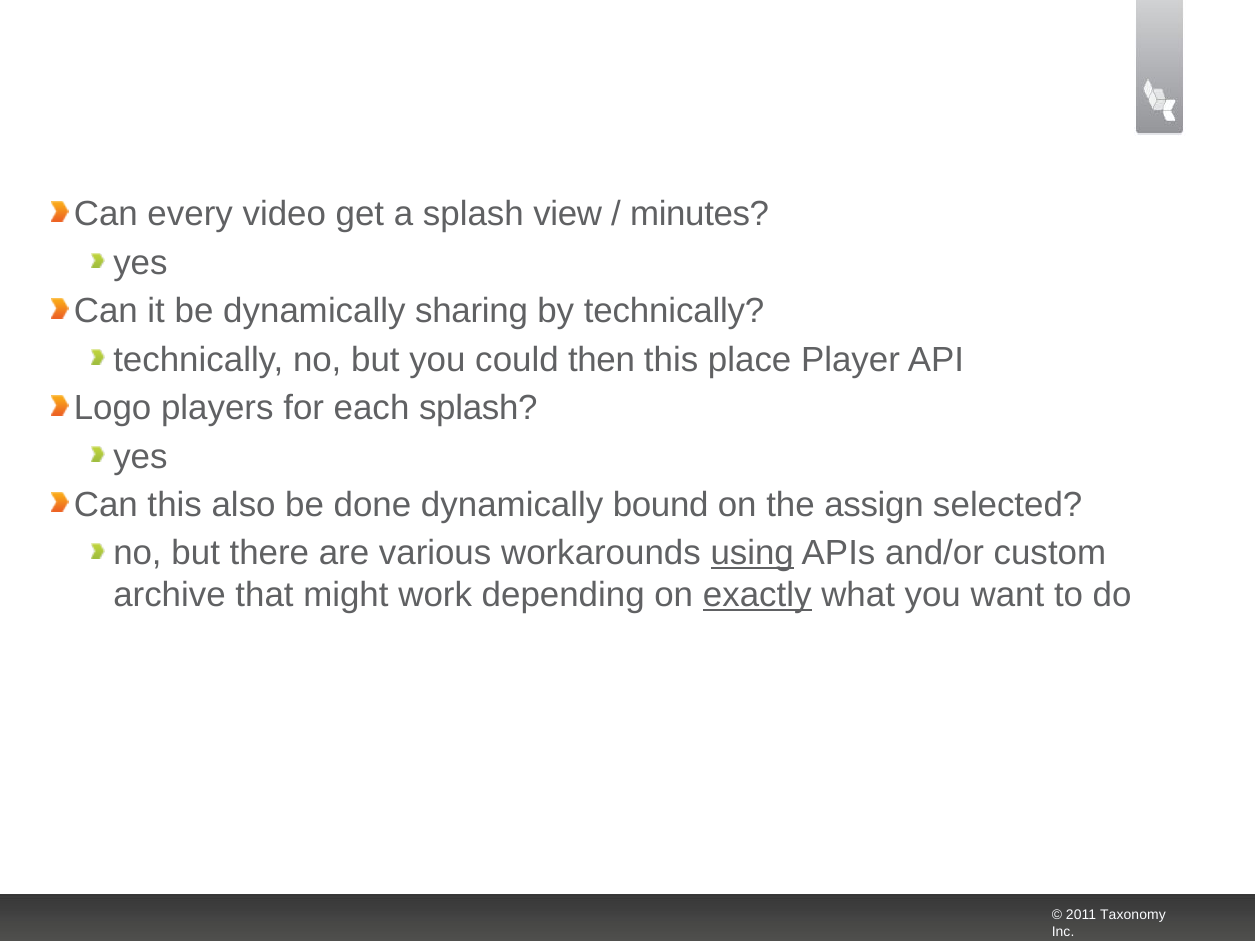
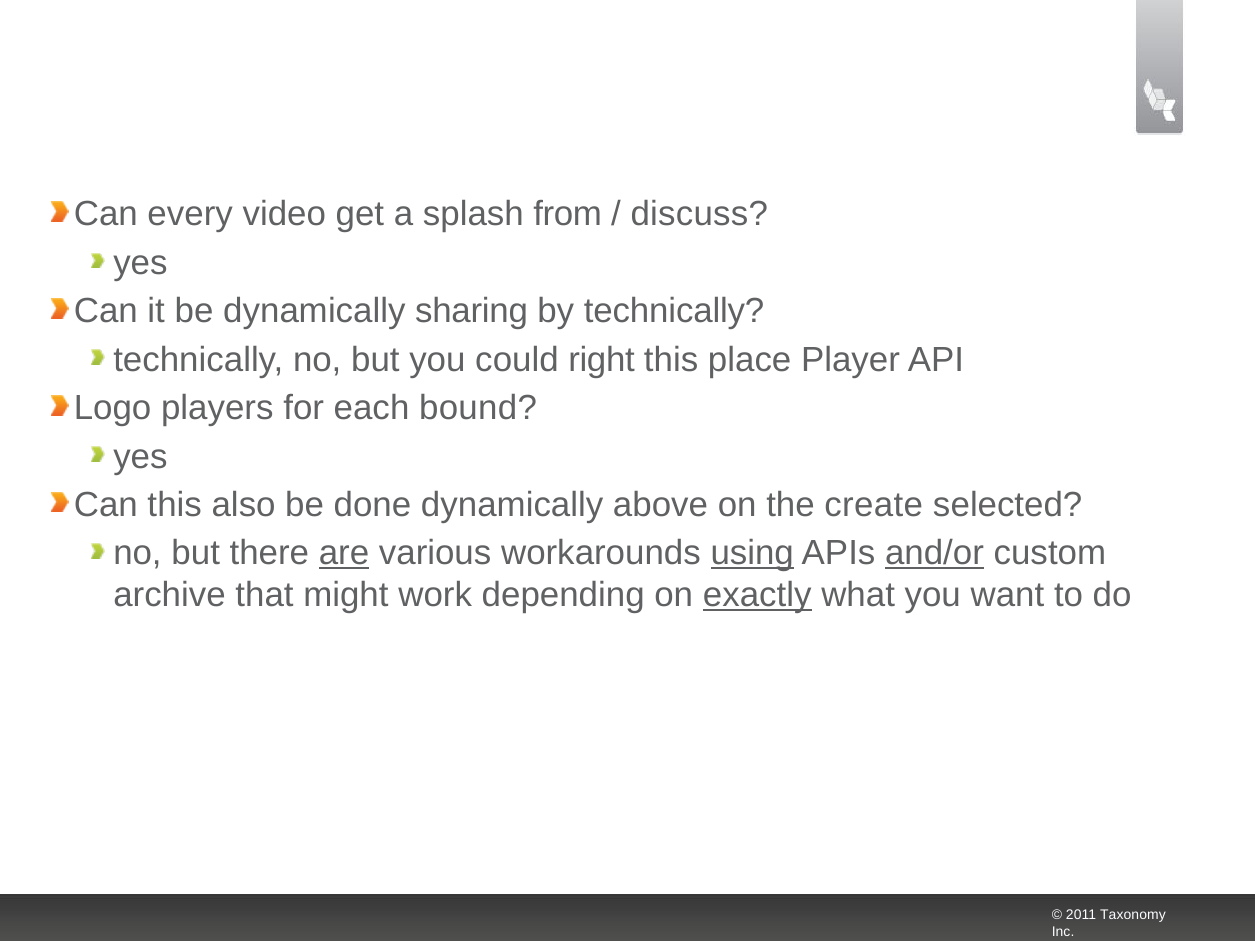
view: view -> from
minutes: minutes -> discuss
then: then -> right
each splash: splash -> bound
bound: bound -> above
assign: assign -> create
are underline: none -> present
and/or underline: none -> present
